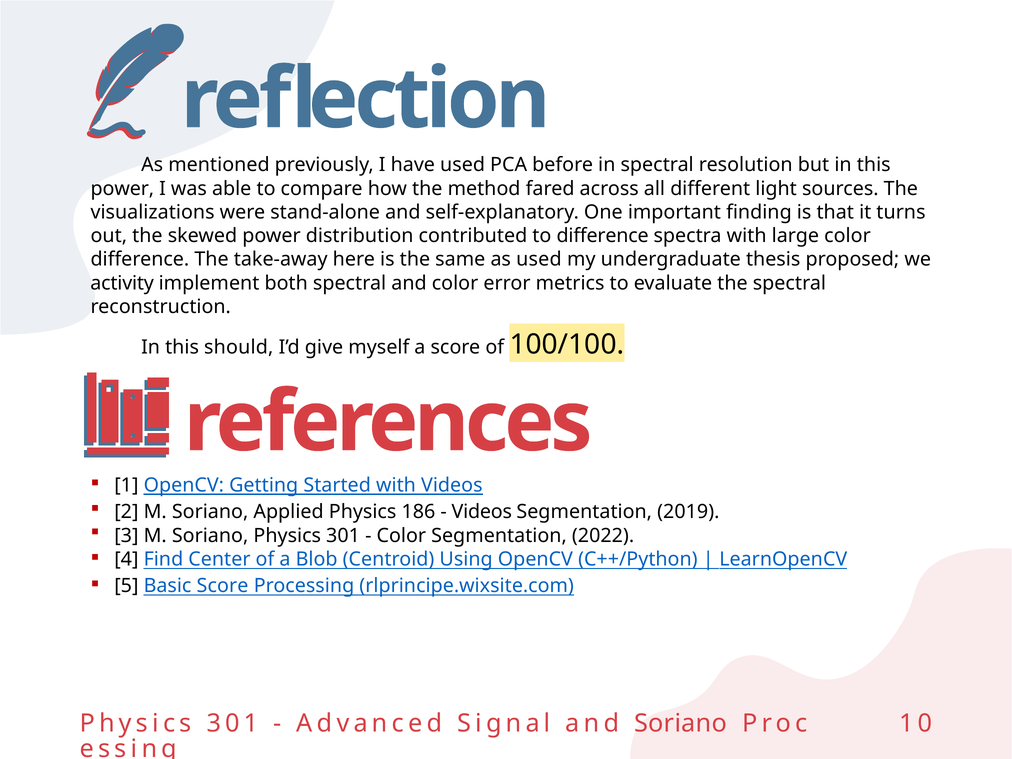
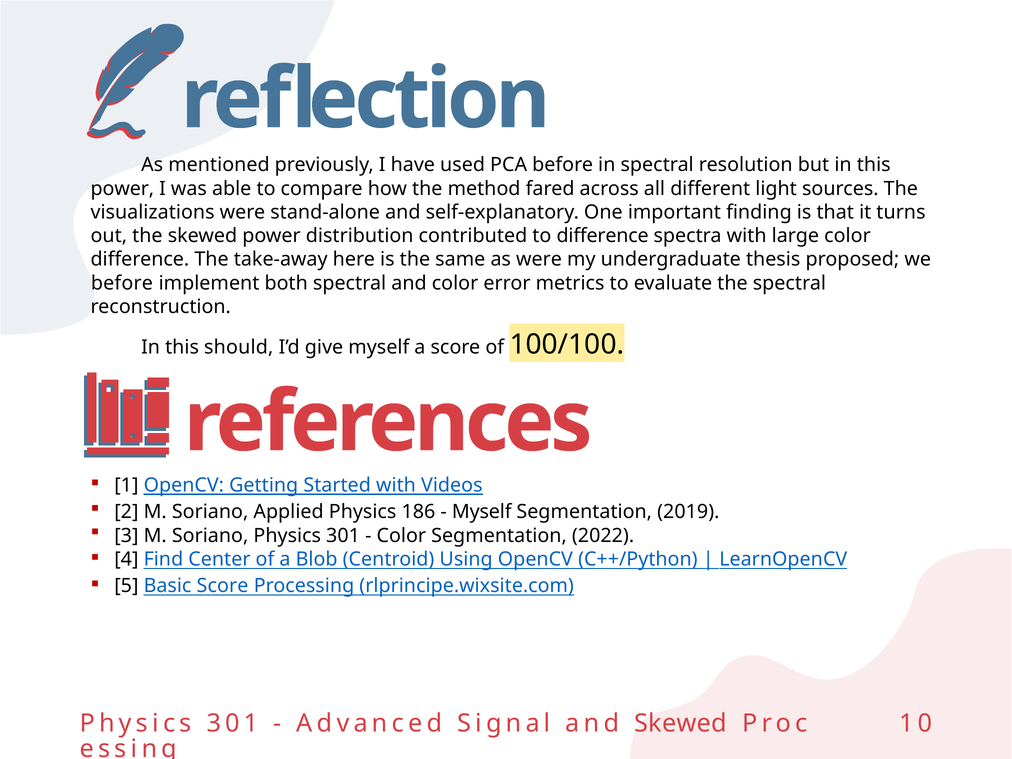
as used: used -> were
activity at (122, 283): activity -> before
Videos at (482, 512): Videos -> Myself
and Soriano: Soriano -> Skewed
